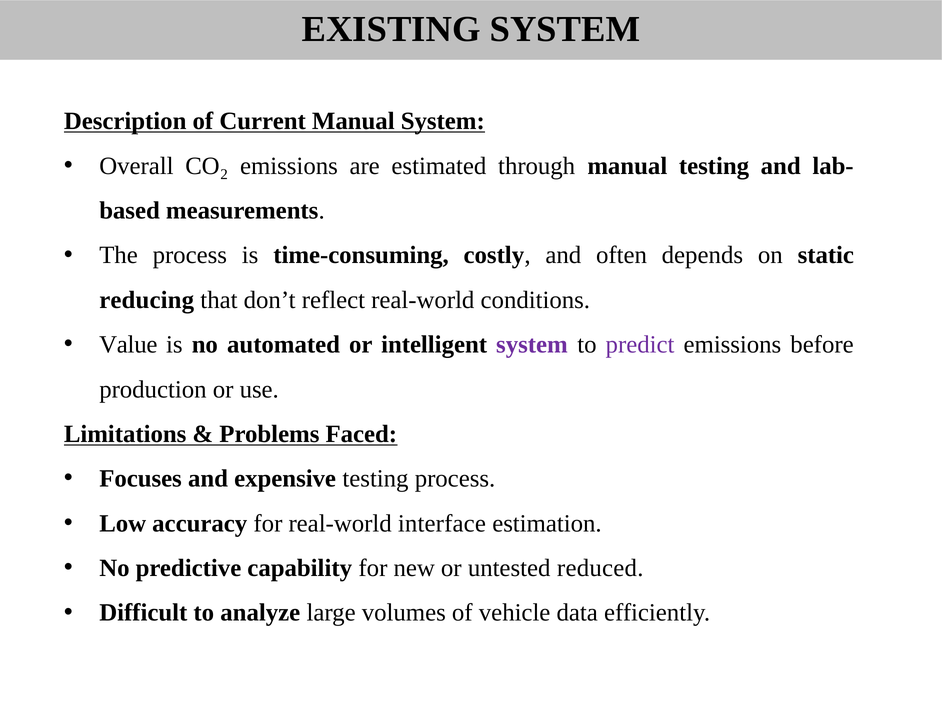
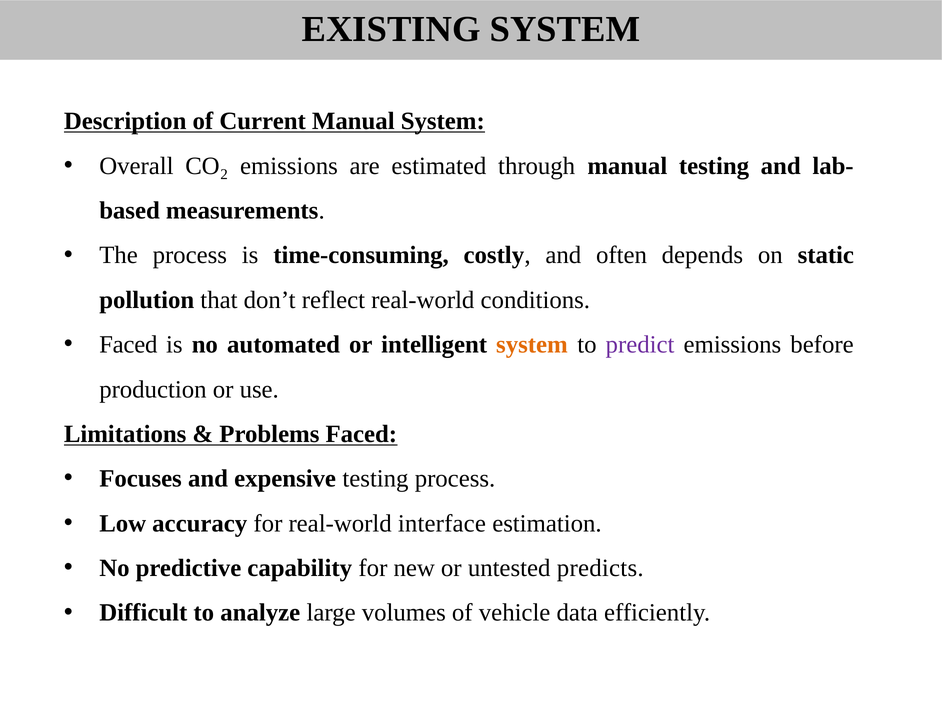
reducing: reducing -> pollution
Value at (128, 345): Value -> Faced
system at (532, 345) colour: purple -> orange
reduced: reduced -> predicts
